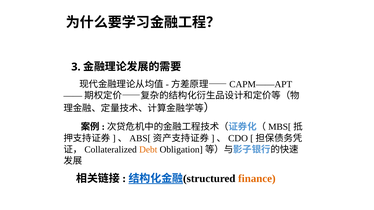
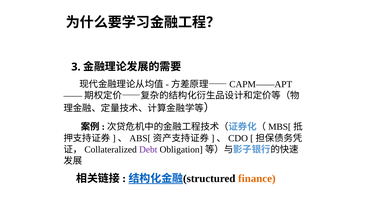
Debt colour: orange -> purple
